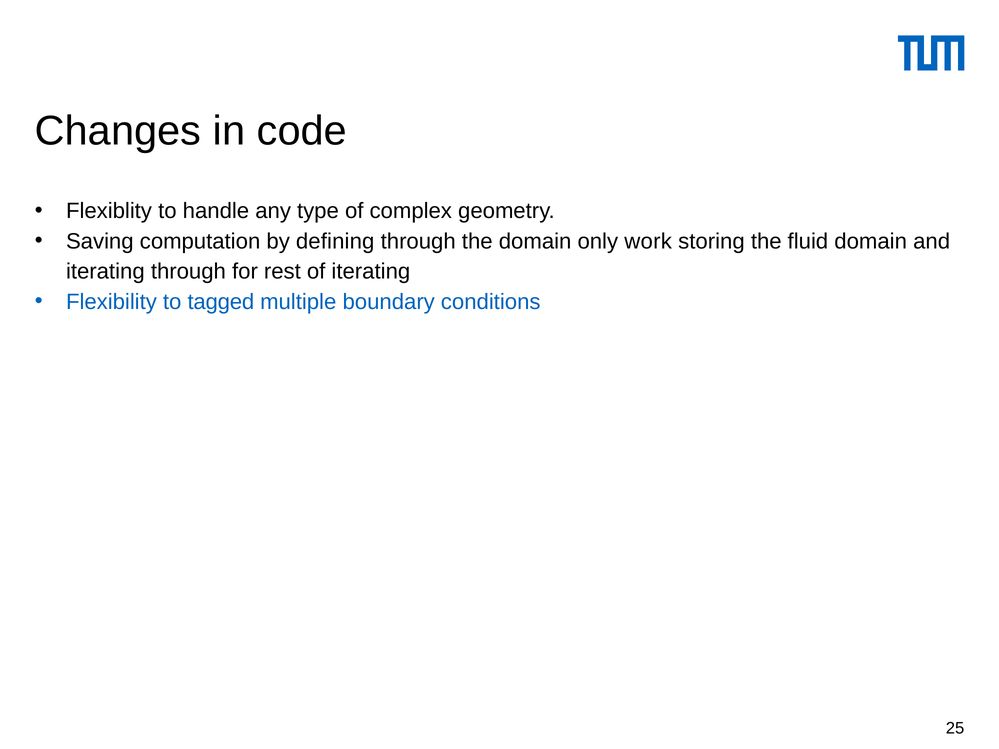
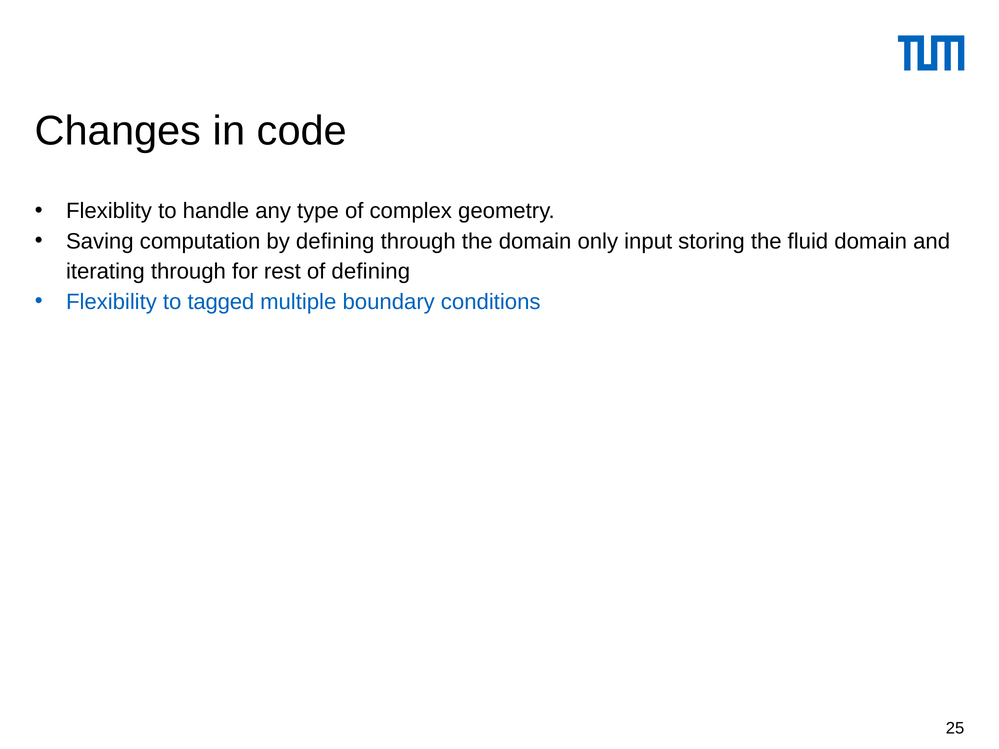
work: work -> input
of iterating: iterating -> defining
